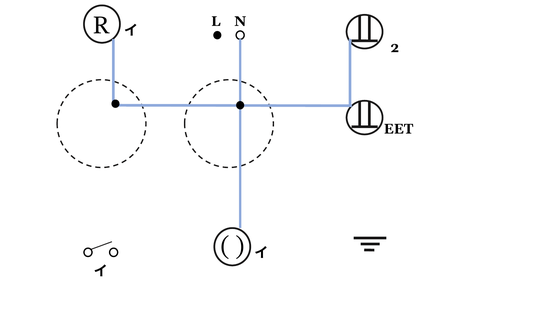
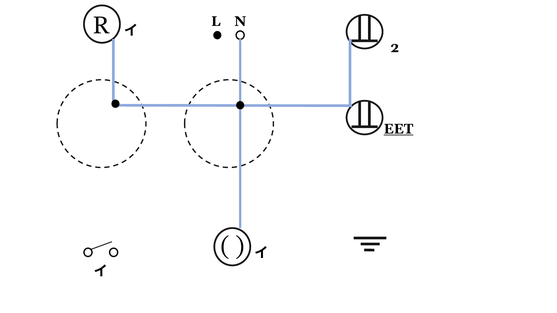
EET underline: none -> present
